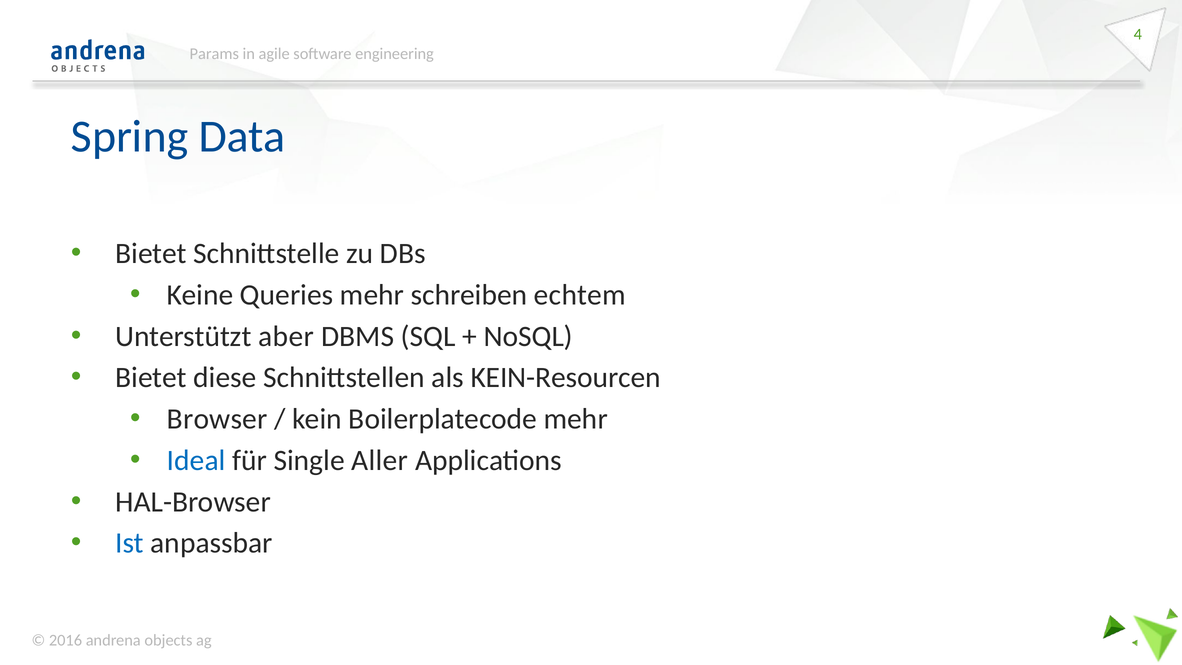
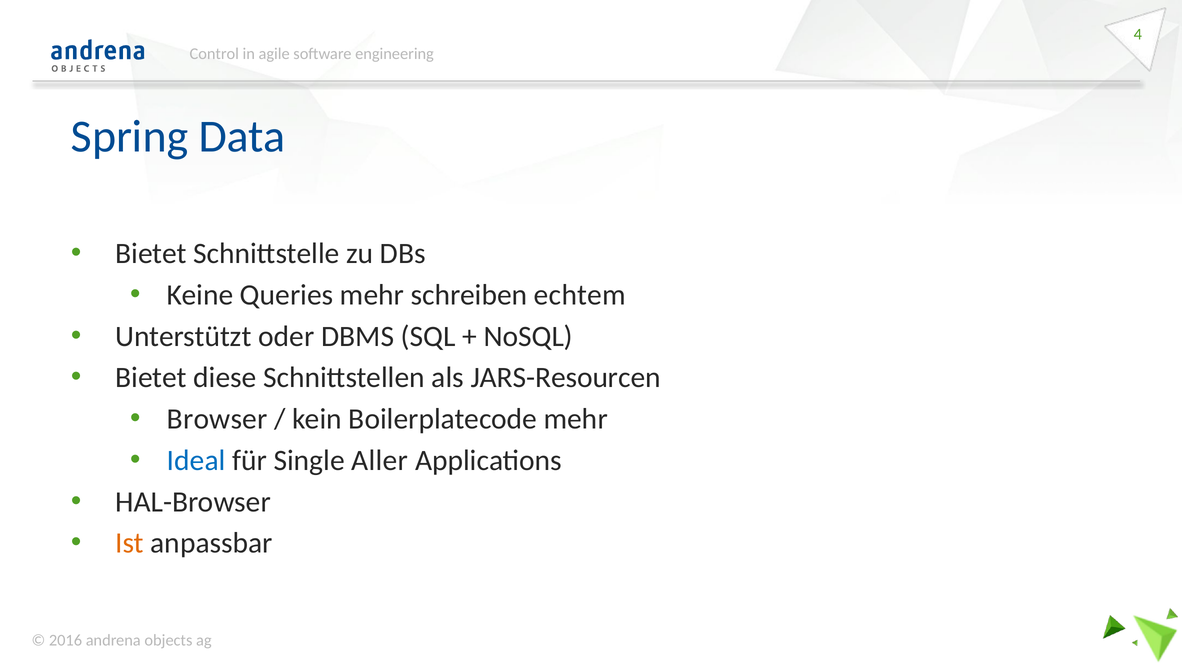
Params: Params -> Control
aber: aber -> oder
KEIN-Resourcen: KEIN-Resourcen -> JARS-Resourcen
Ist colour: blue -> orange
